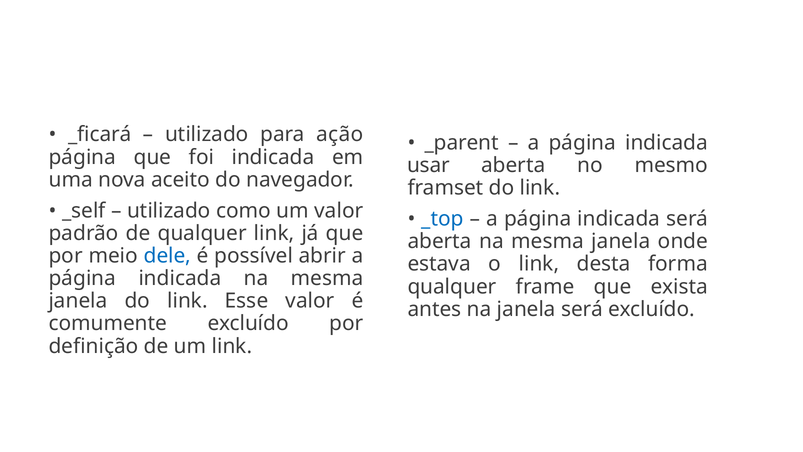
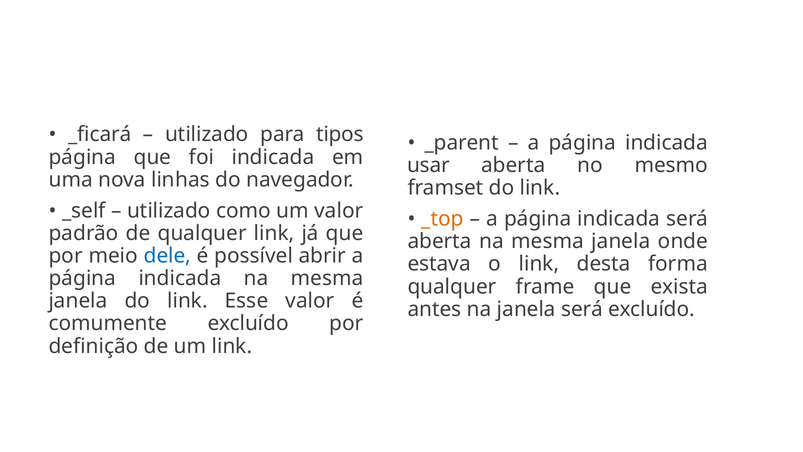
ação: ação -> tipos
aceito: aceito -> linhas
_top colour: blue -> orange
